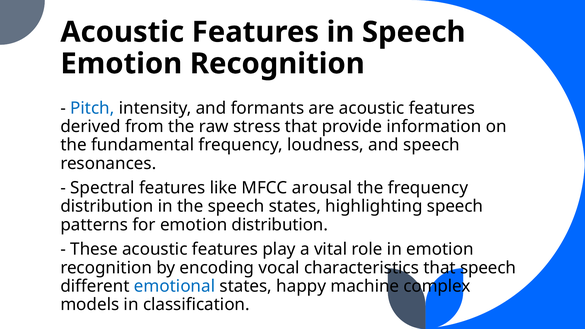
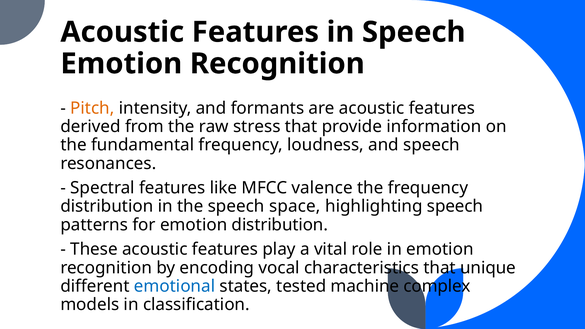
Pitch colour: blue -> orange
arousal: arousal -> valence
speech states: states -> space
that speech: speech -> unique
happy: happy -> tested
